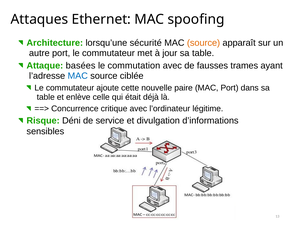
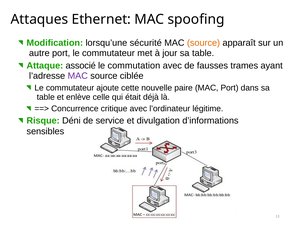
Architecture: Architecture -> Modification
basées: basées -> associé
MAC at (78, 76) colour: blue -> purple
